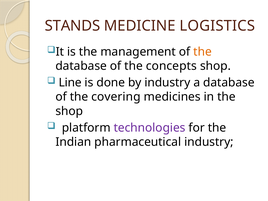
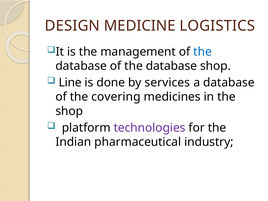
STANDS: STANDS -> DESIGN
the at (203, 52) colour: orange -> blue
database of the concepts: concepts -> database
by industry: industry -> services
